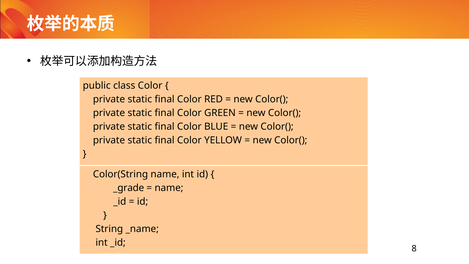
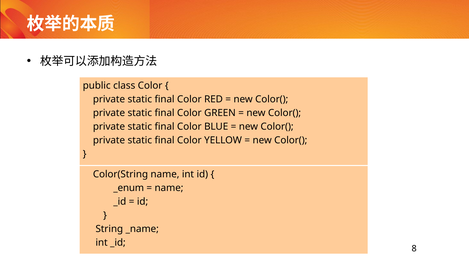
_grade: _grade -> _enum
